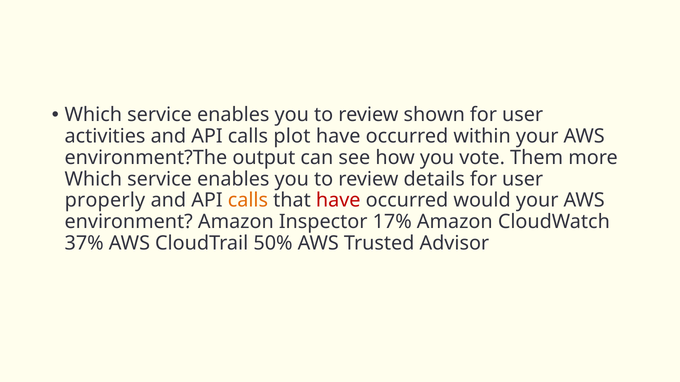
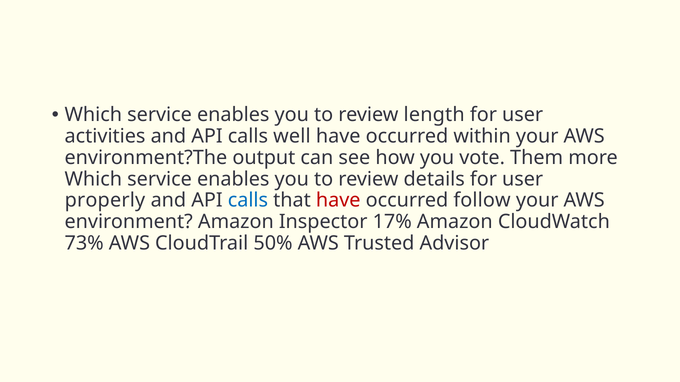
shown: shown -> length
plot: plot -> well
calls at (248, 201) colour: orange -> blue
would: would -> follow
37%: 37% -> 73%
